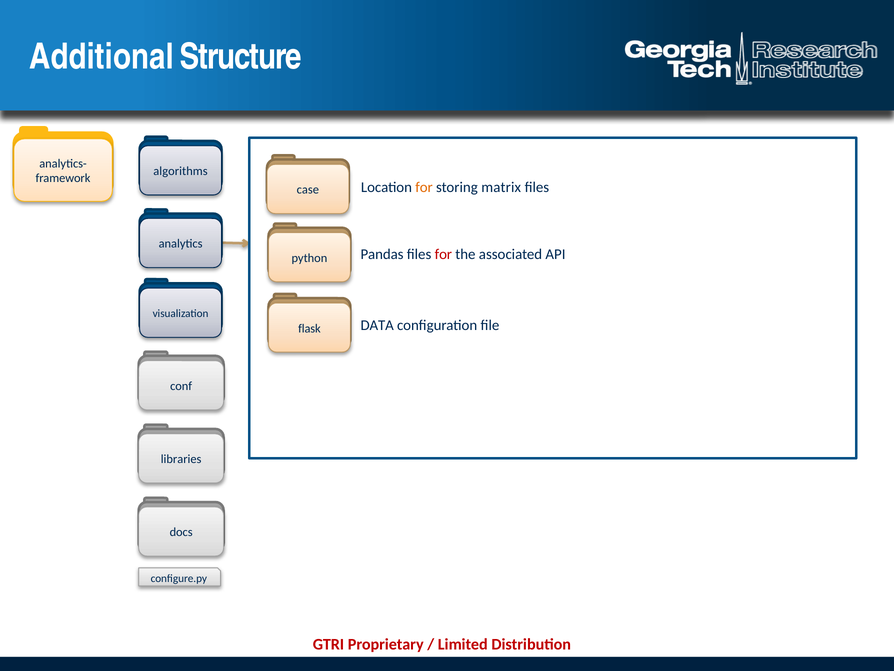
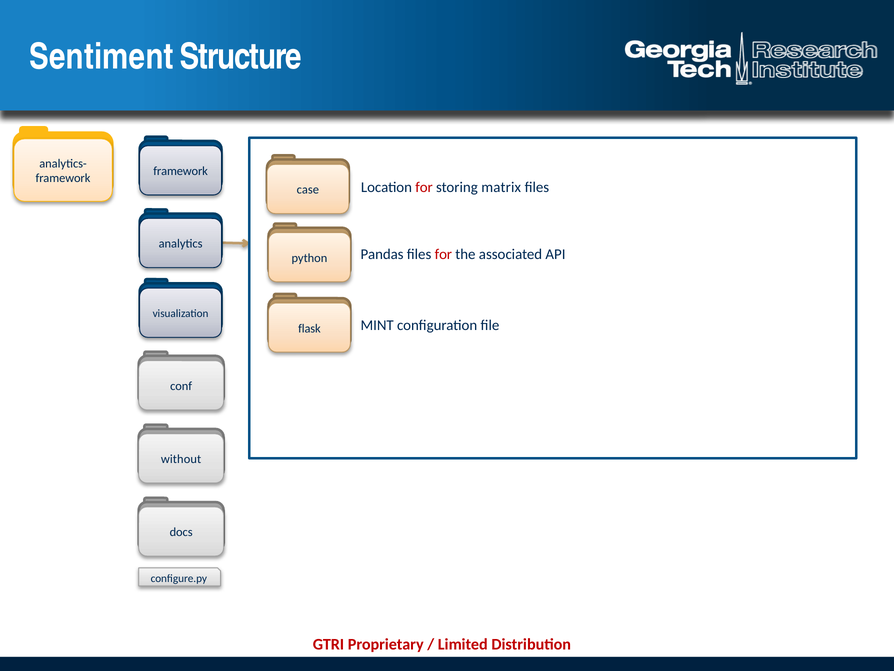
Additional: Additional -> Sentiment
algorithms at (181, 171): algorithms -> framework
for at (424, 187) colour: orange -> red
DATA: DATA -> MINT
libraries: libraries -> without
